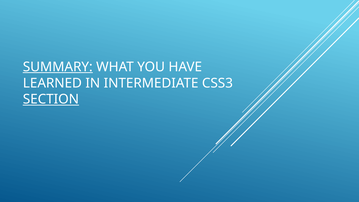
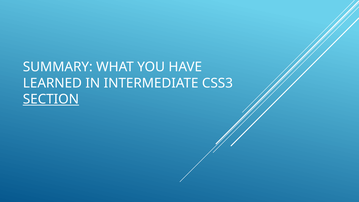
SUMMARY underline: present -> none
